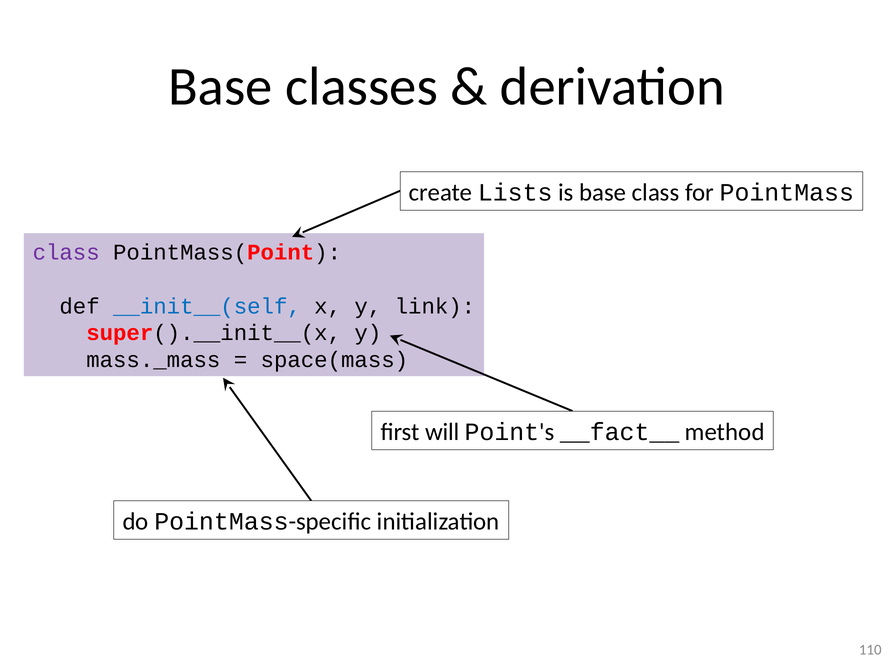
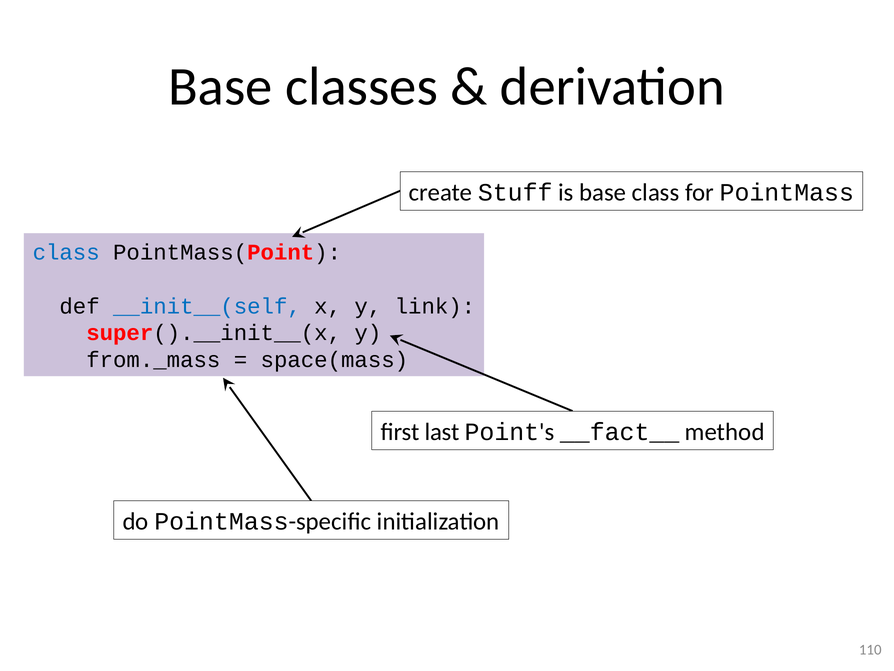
Lists: Lists -> Stuff
class at (66, 252) colour: purple -> blue
mass._mass: mass._mass -> from._mass
will: will -> last
